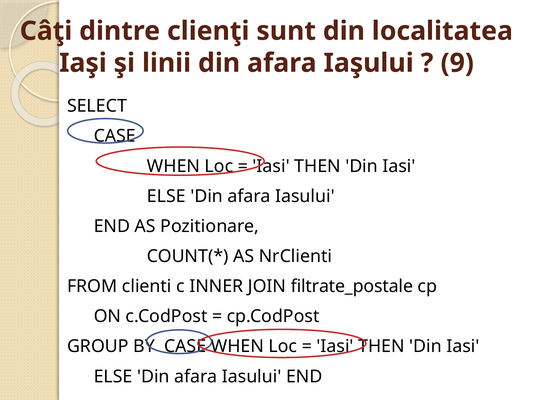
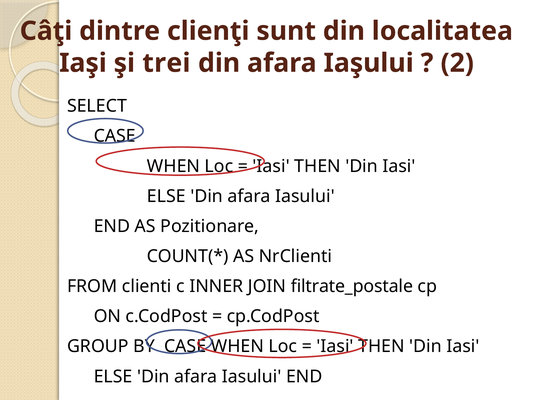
linii: linii -> trei
9: 9 -> 2
